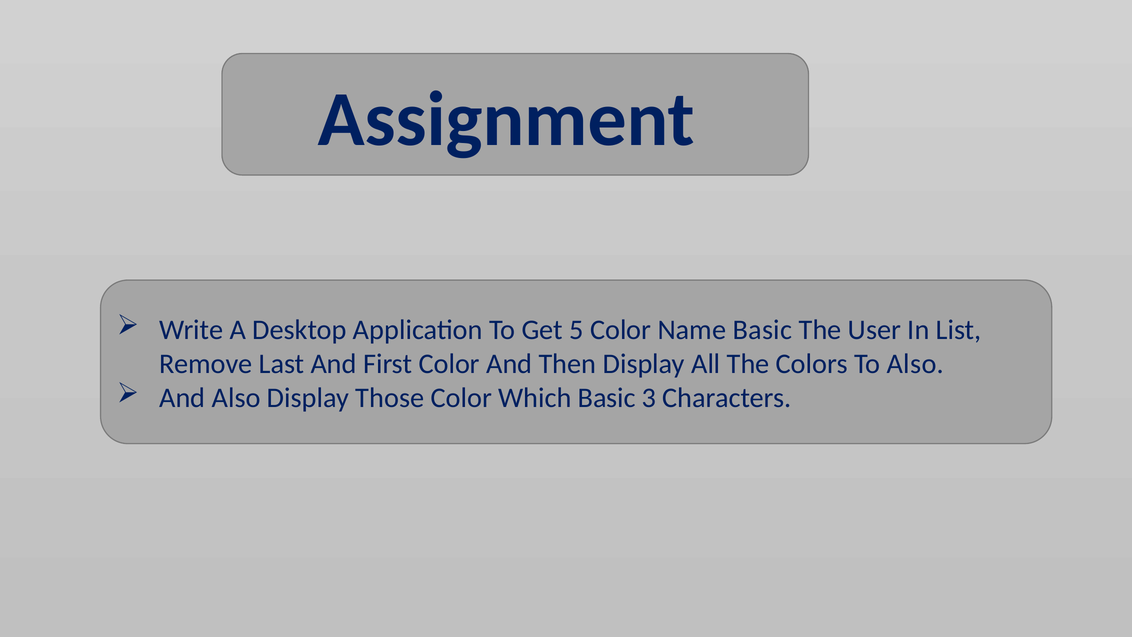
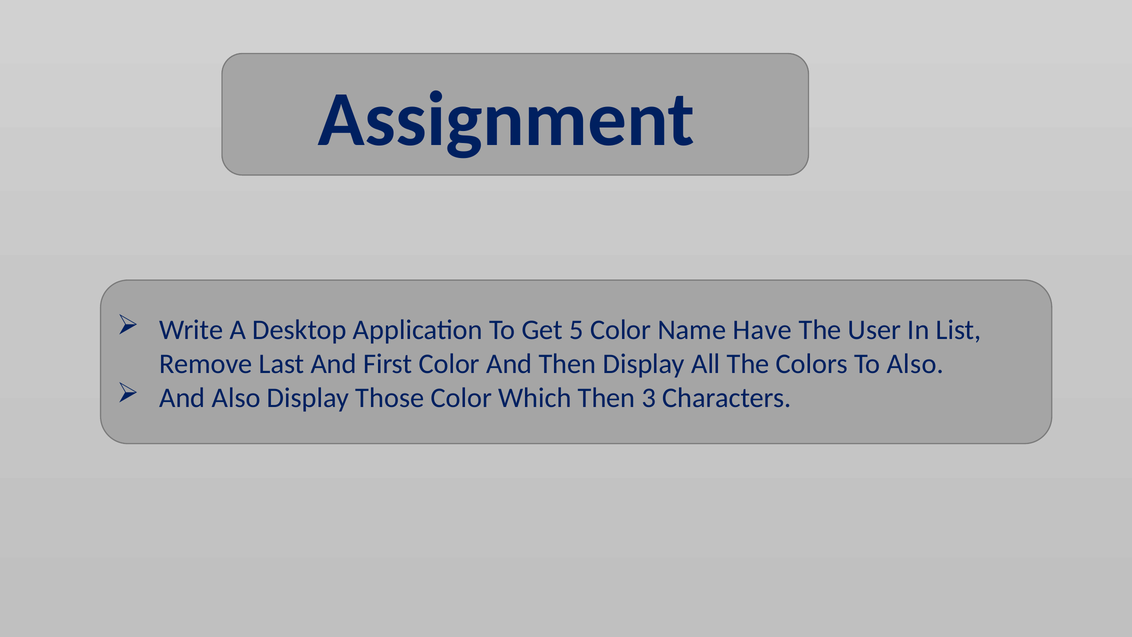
Name Basic: Basic -> Have
Which Basic: Basic -> Then
